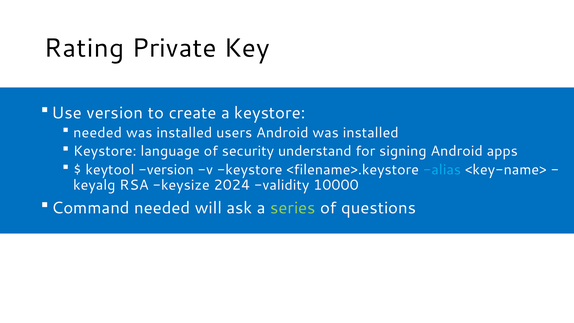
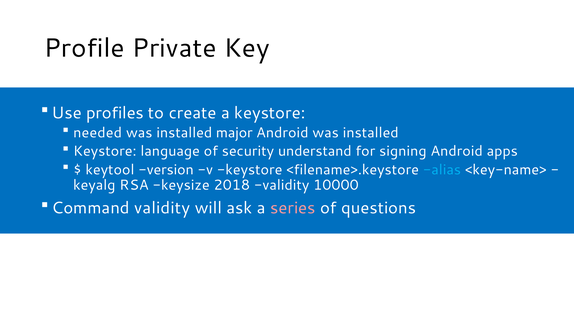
Rating: Rating -> Profile
Use version: version -> profiles
users: users -> major
2024: 2024 -> 2018
Command needed: needed -> validity
series colour: light green -> pink
